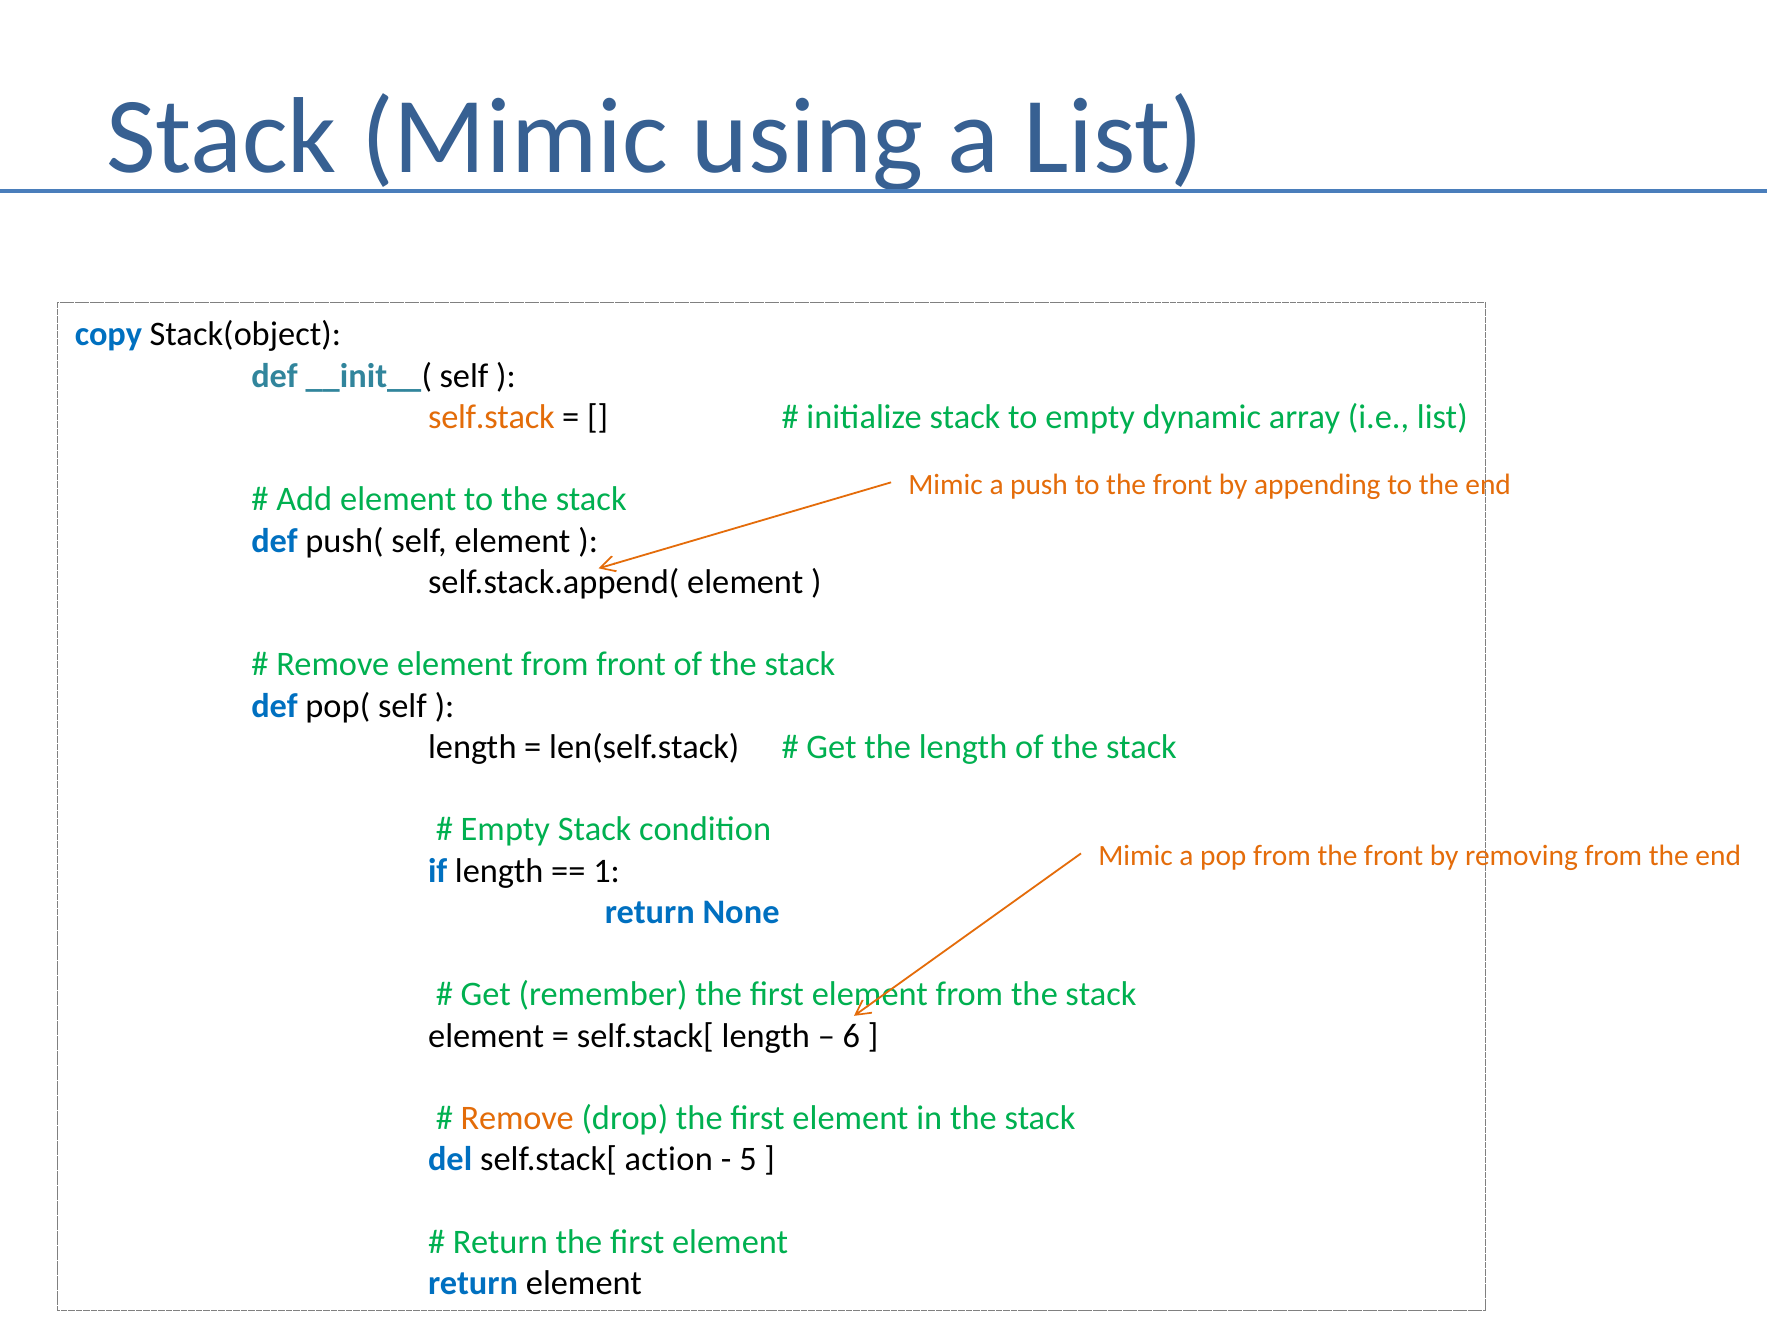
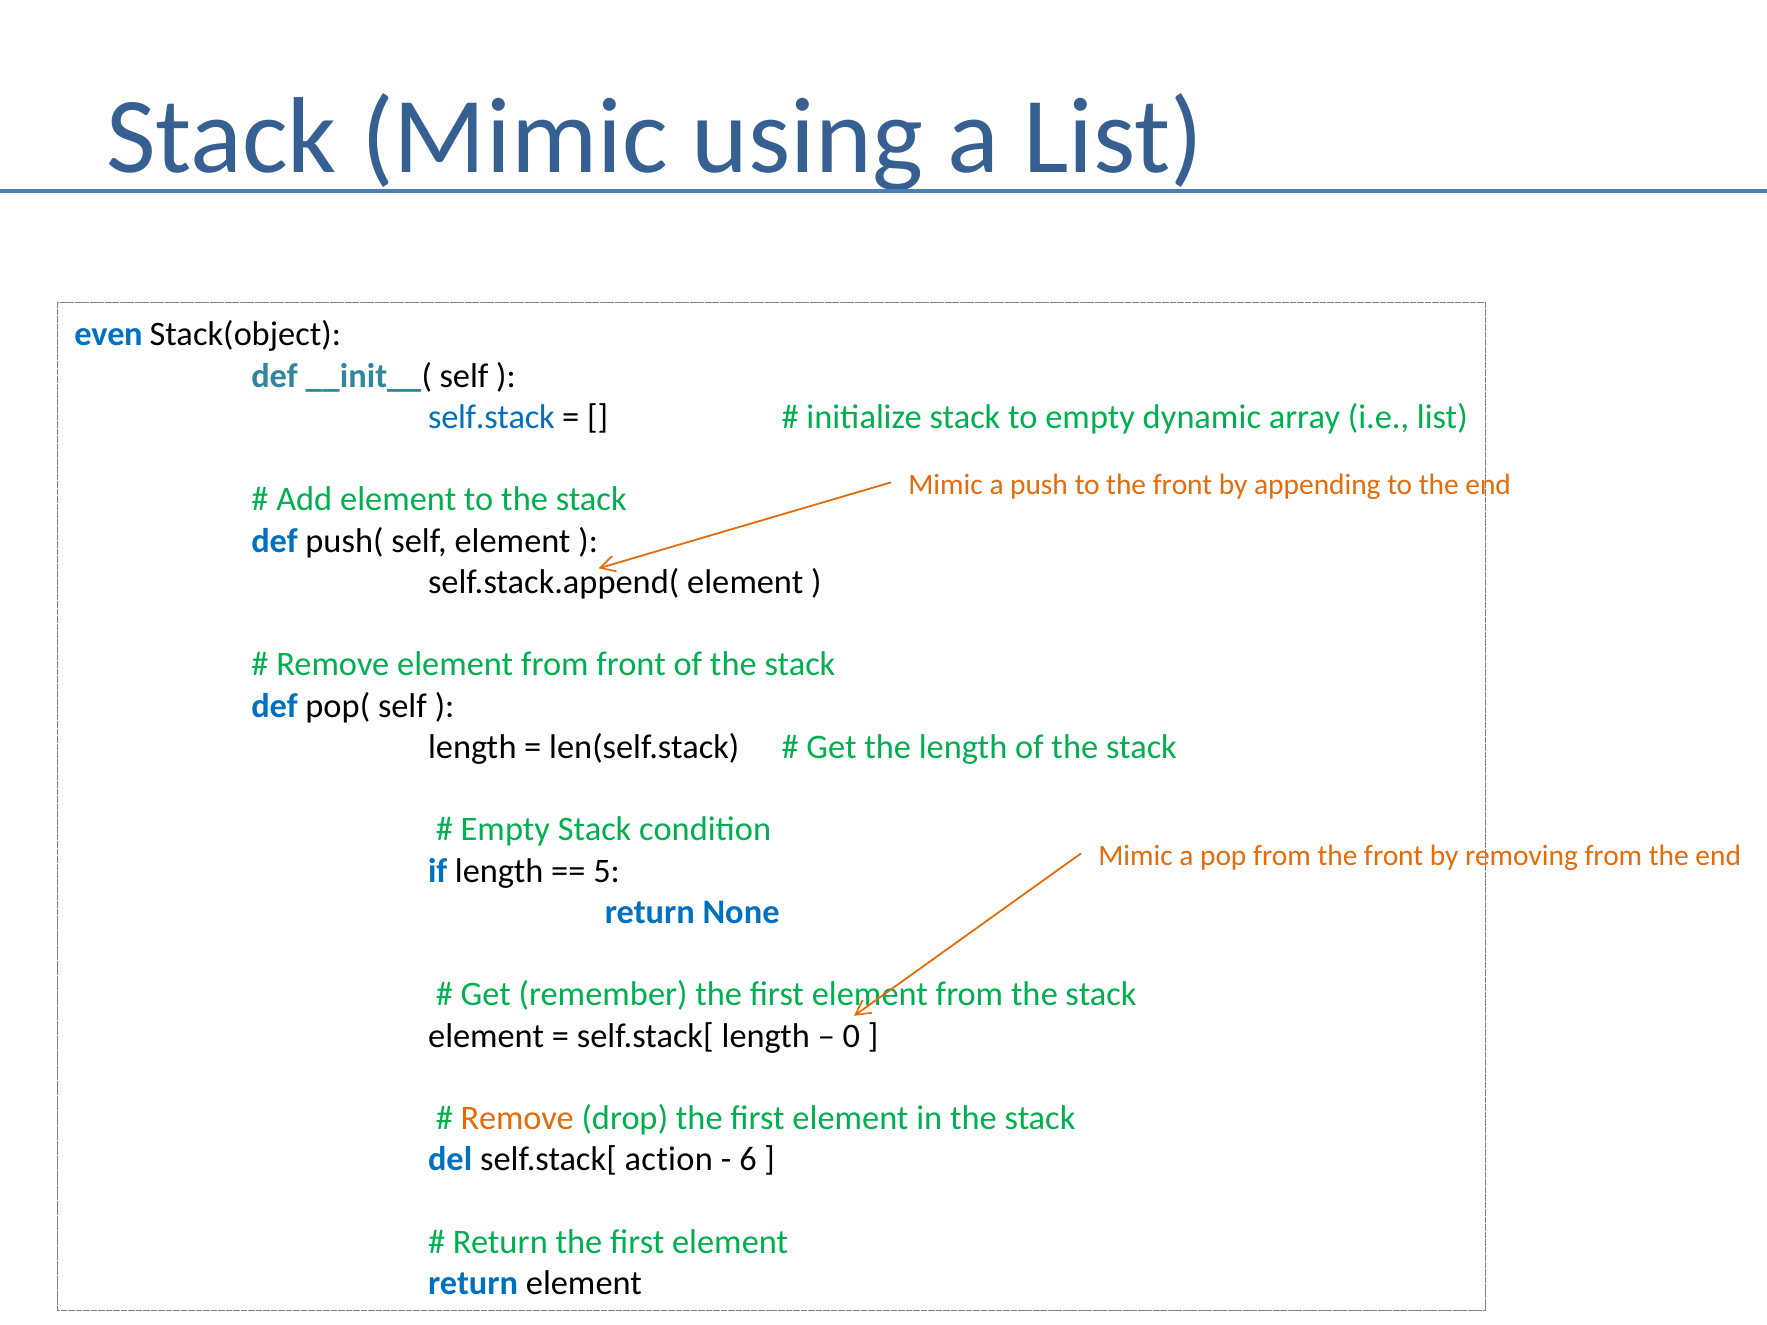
copy: copy -> even
self.stack colour: orange -> blue
1: 1 -> 5
6: 6 -> 0
5: 5 -> 6
